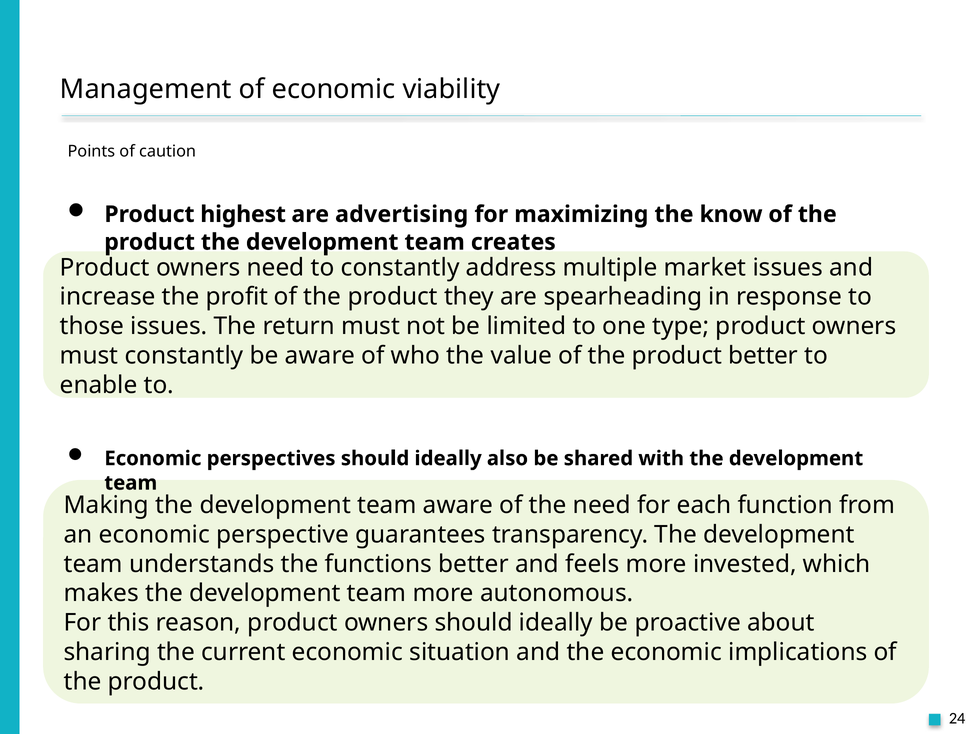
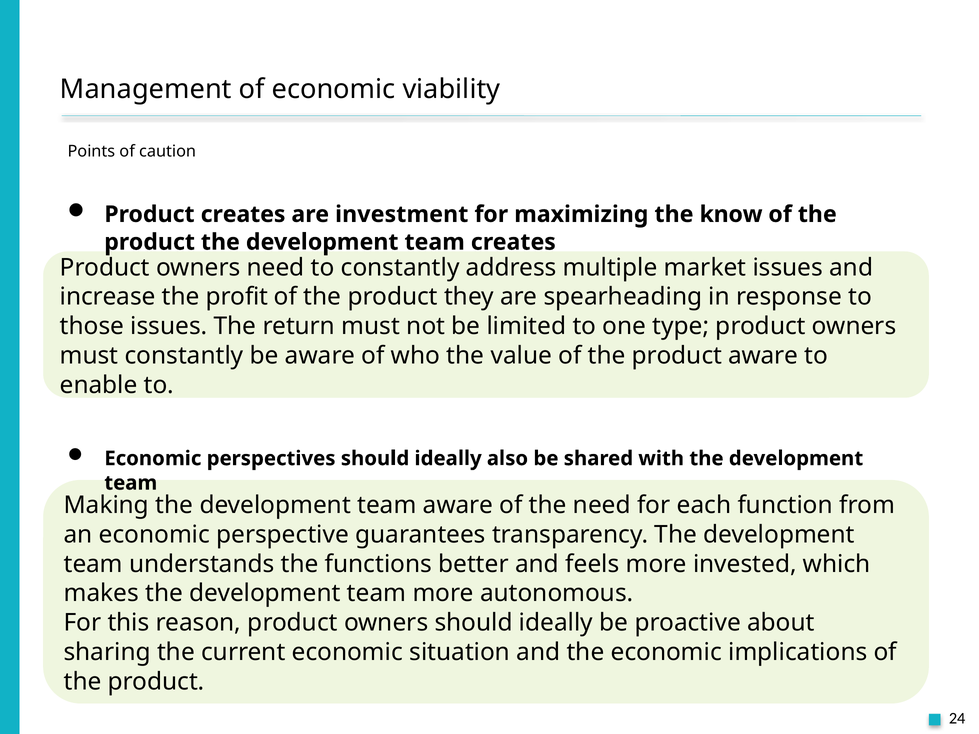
Product highest: highest -> creates
advertising: advertising -> investment
product better: better -> aware
